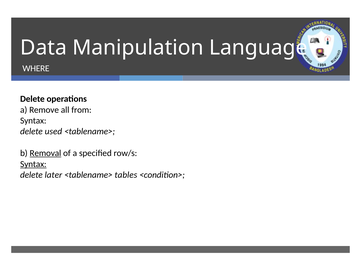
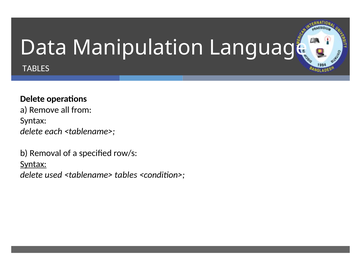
WHERE at (36, 68): WHERE -> TABLES
used: used -> each
Removal underline: present -> none
later: later -> used
